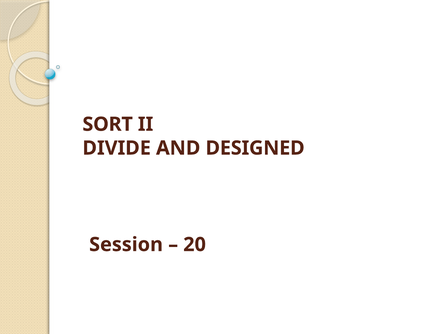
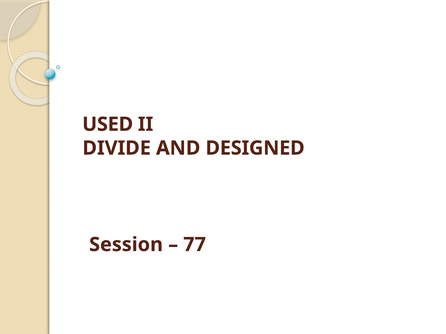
SORT: SORT -> USED
20: 20 -> 77
